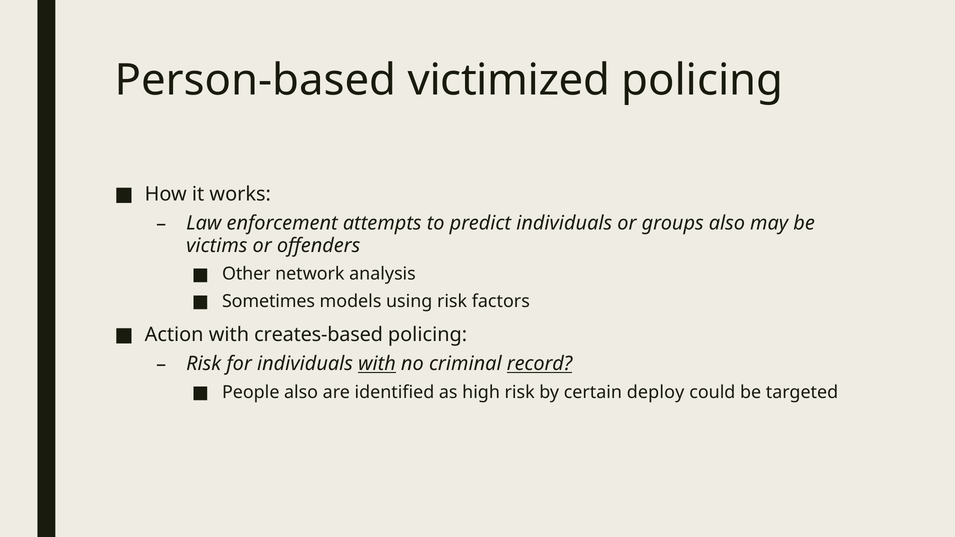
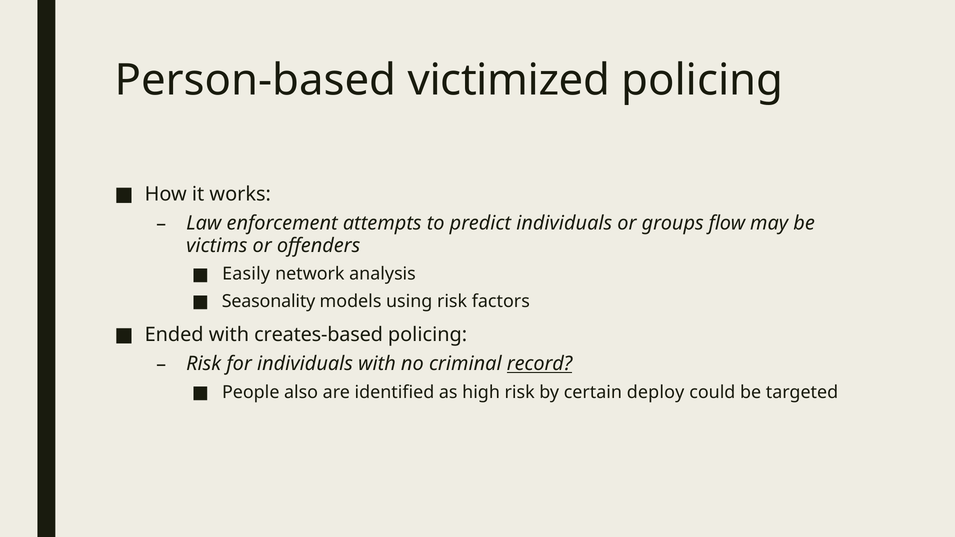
groups also: also -> flow
Other: Other -> Easily
Sometimes: Sometimes -> Seasonality
Action: Action -> Ended
with at (377, 364) underline: present -> none
